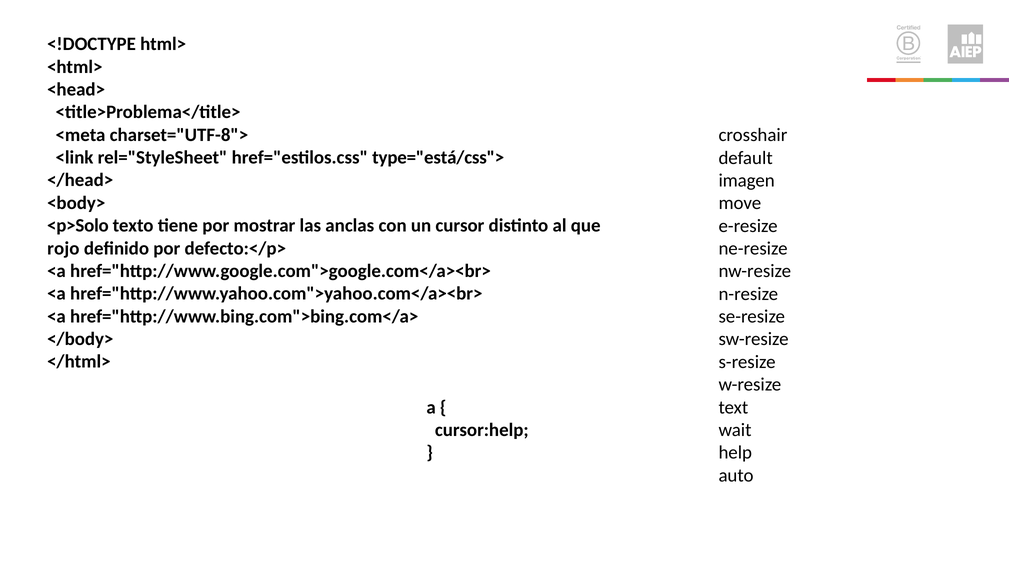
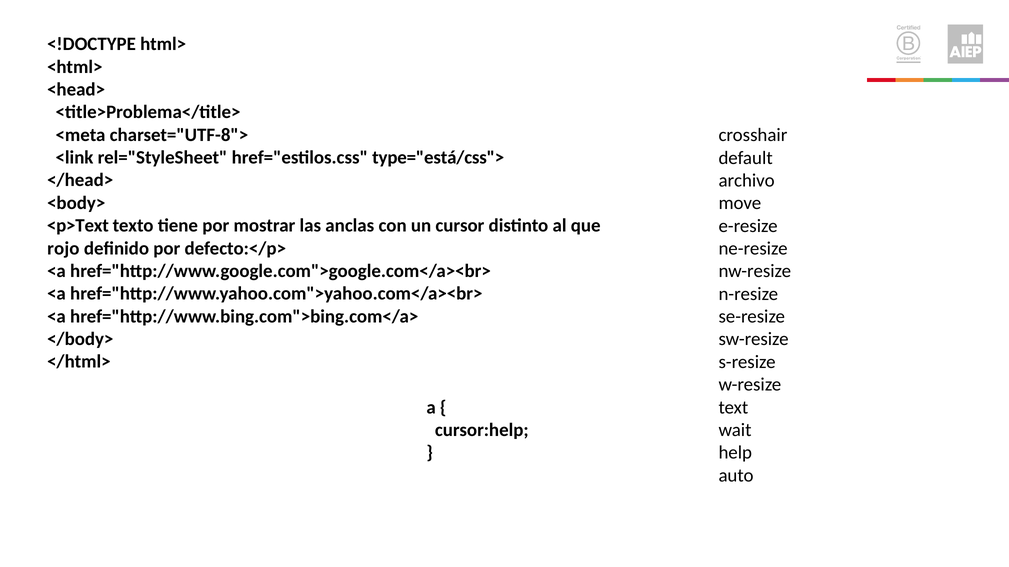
imagen: imagen -> archivo
<p>Solo: <p>Solo -> <p>Text
